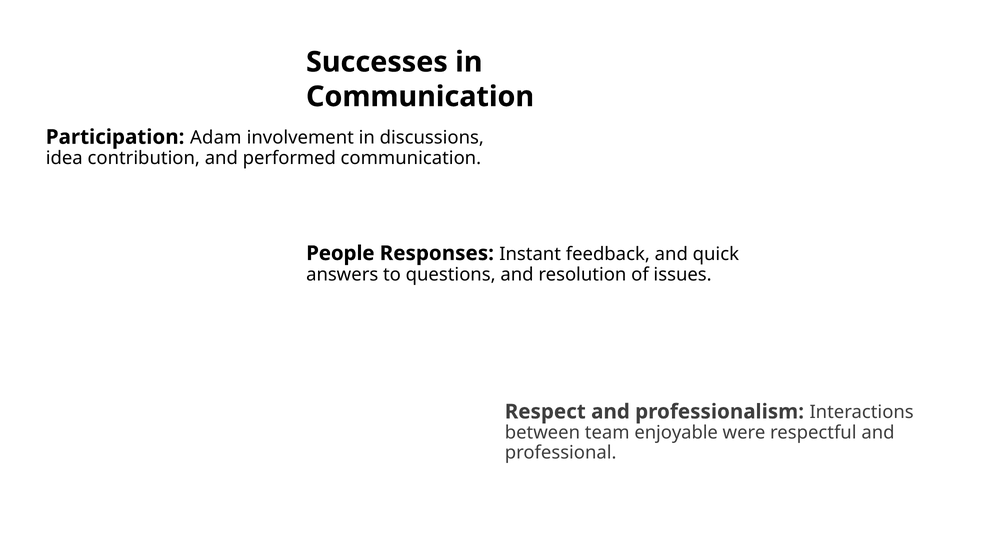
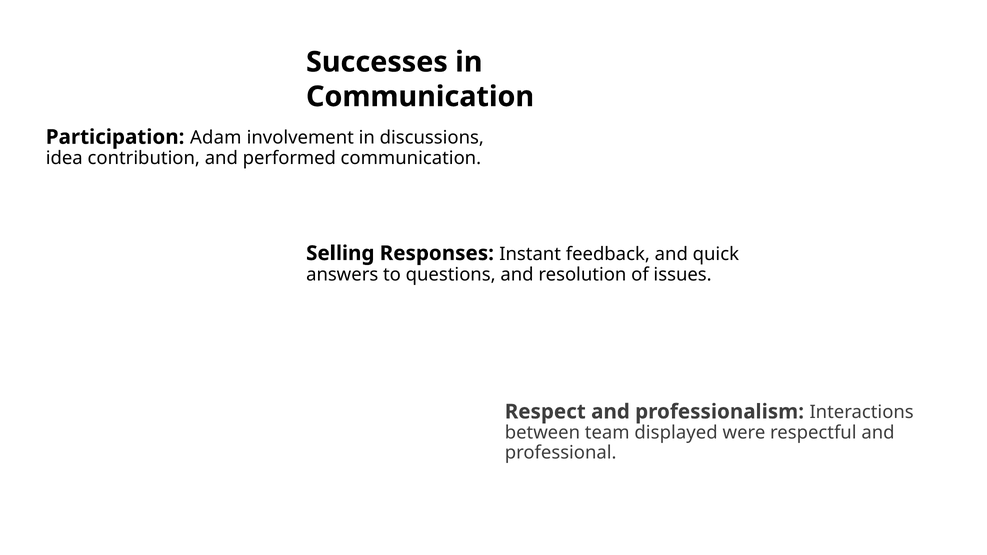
People: People -> Selling
enjoyable: enjoyable -> displayed
